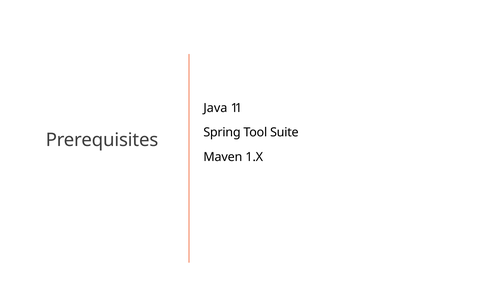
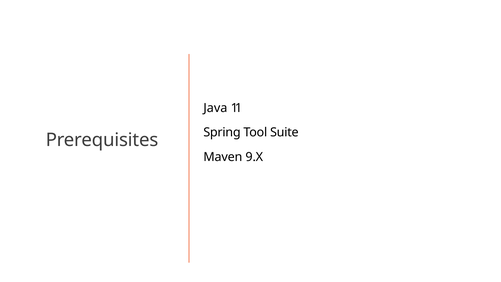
1.X: 1.X -> 9.X
